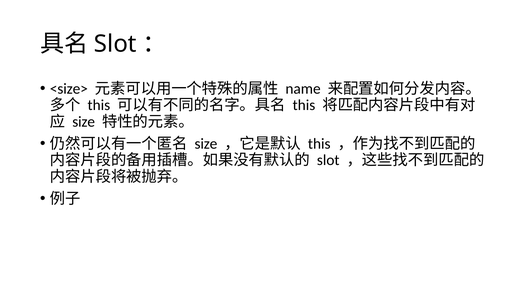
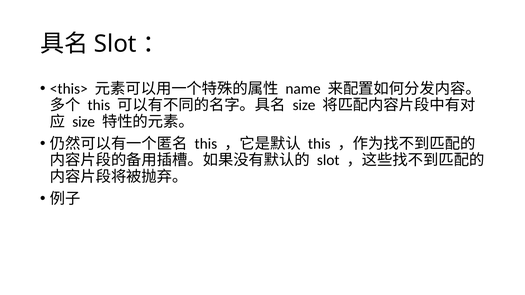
<size>: <size> -> <this>
this at (304, 105): this -> size
size at (206, 144): size -> this
